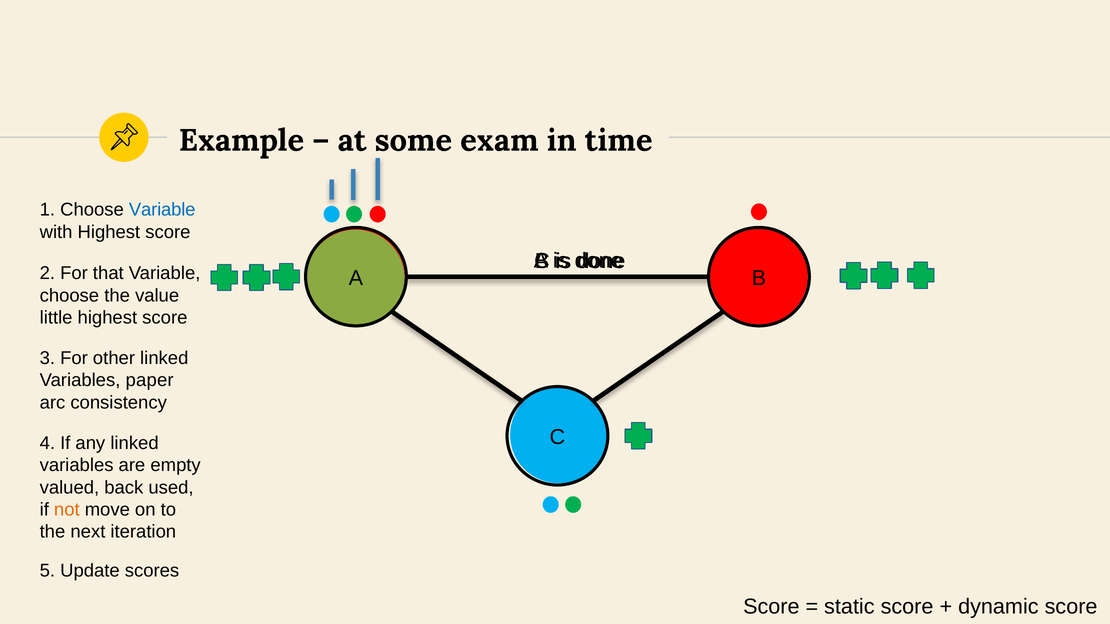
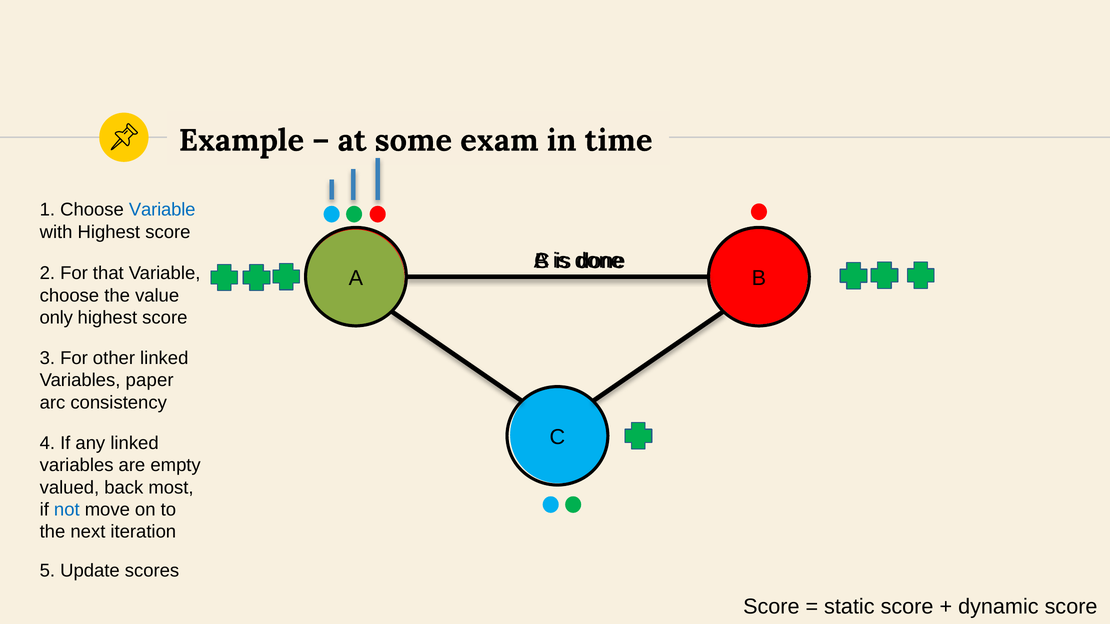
little: little -> only
used: used -> most
not colour: orange -> blue
